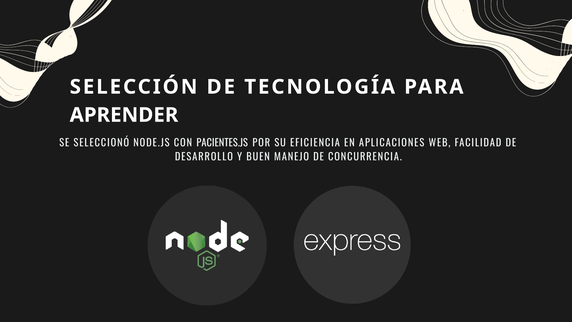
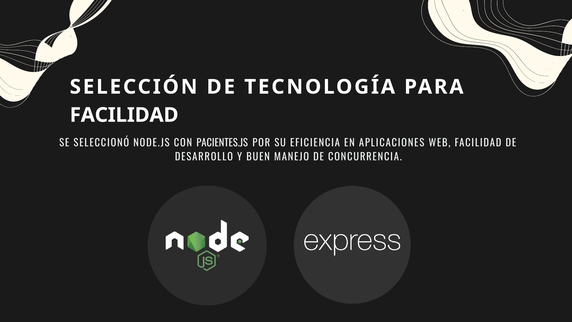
APRENDER at (124, 115): APRENDER -> FACILIDAD
